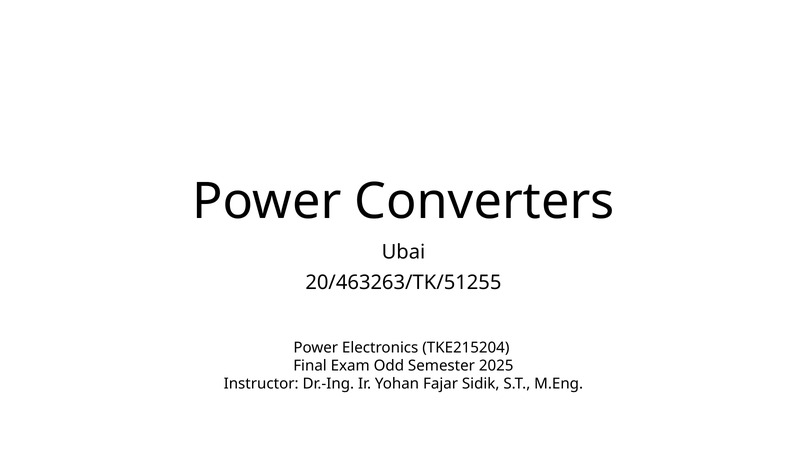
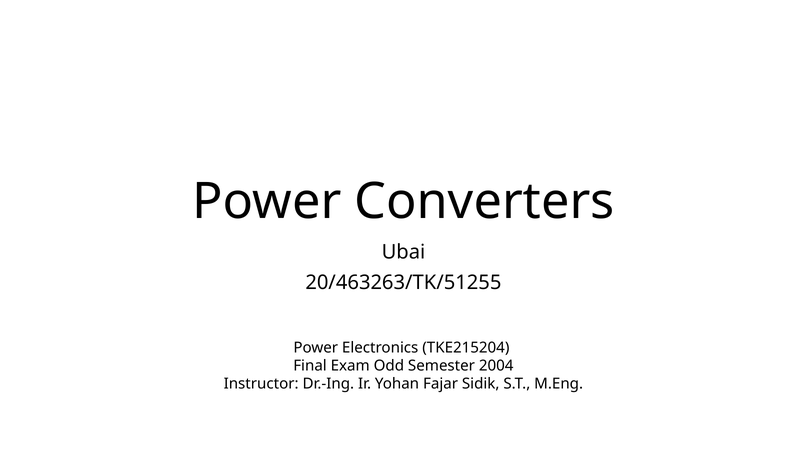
2025: 2025 -> 2004
